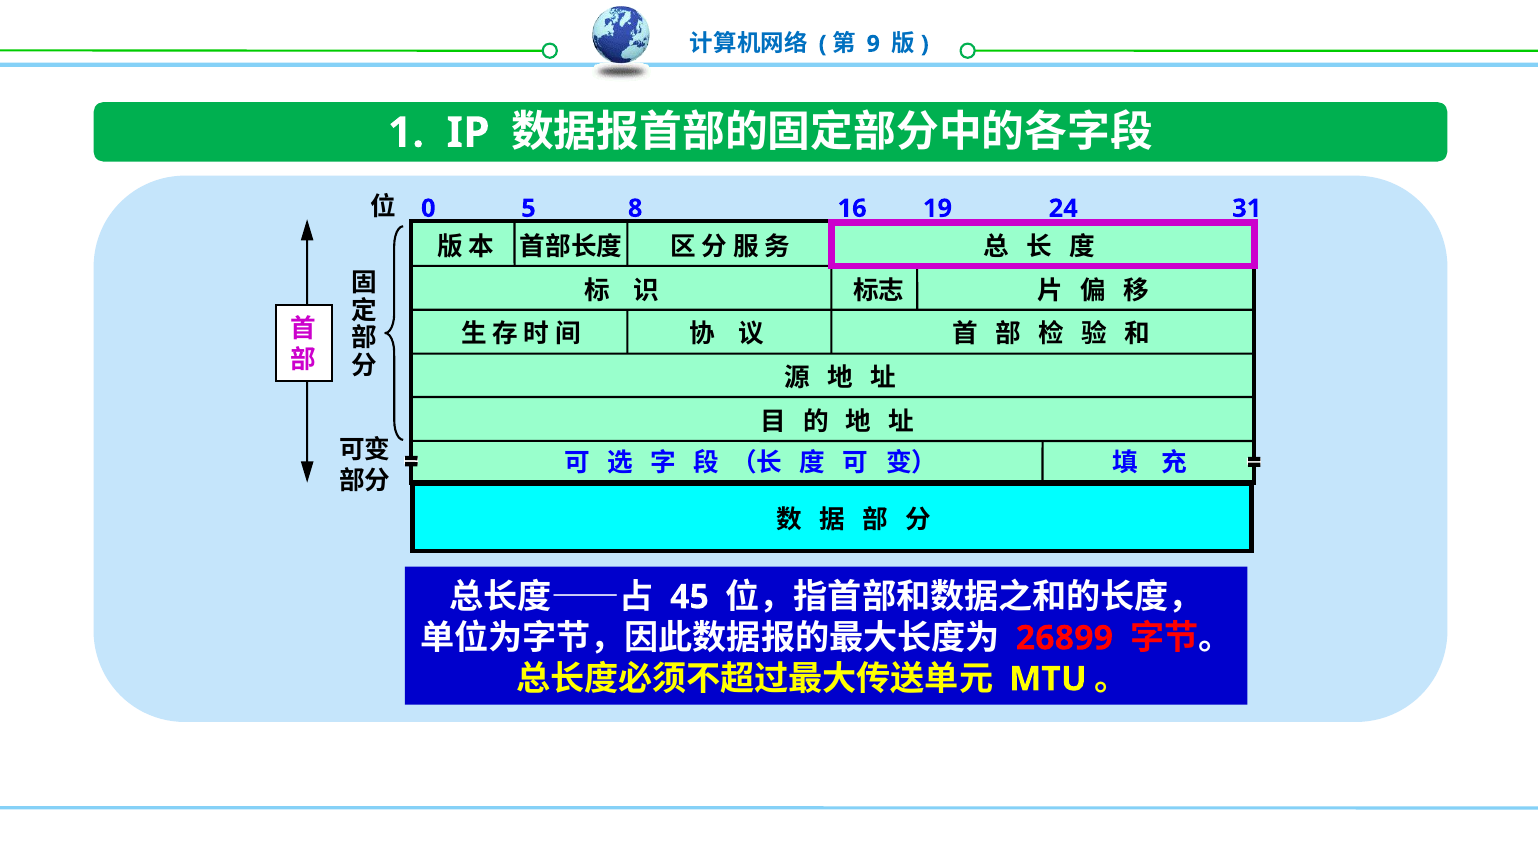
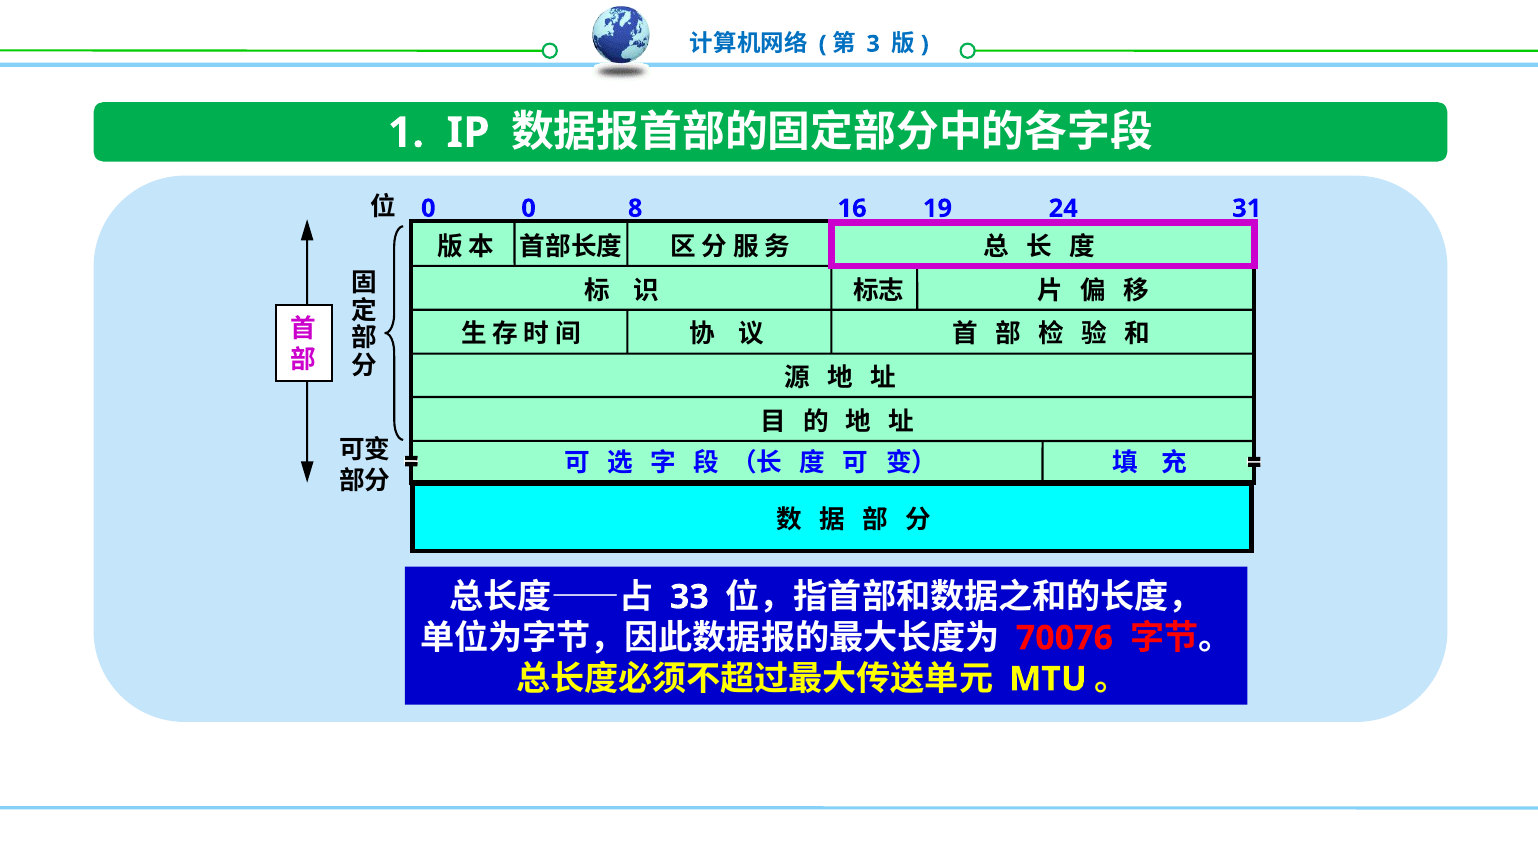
9: 9 -> 3
0 5: 5 -> 0
45: 45 -> 33
26899: 26899 -> 70076
